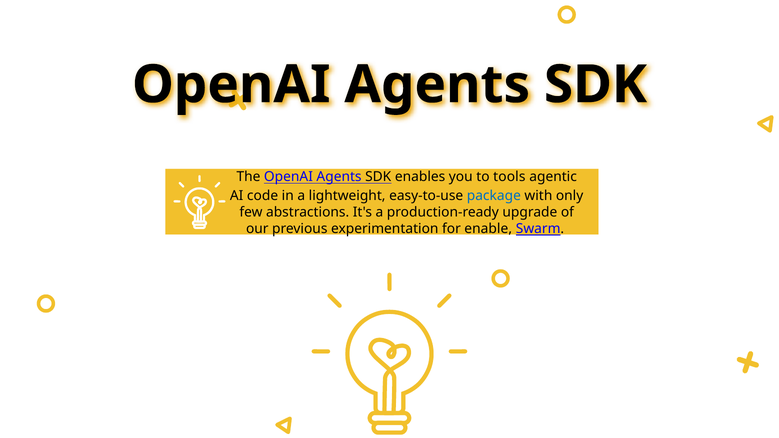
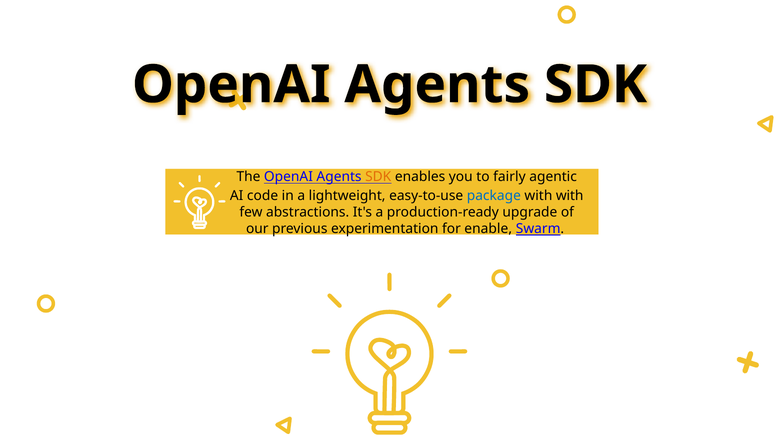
SDK at (378, 177) colour: black -> orange
tools: tools -> fairly
with only: only -> with
